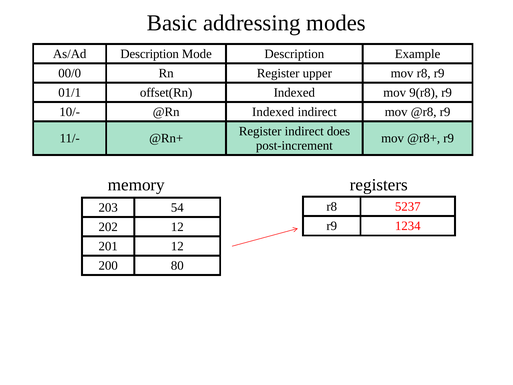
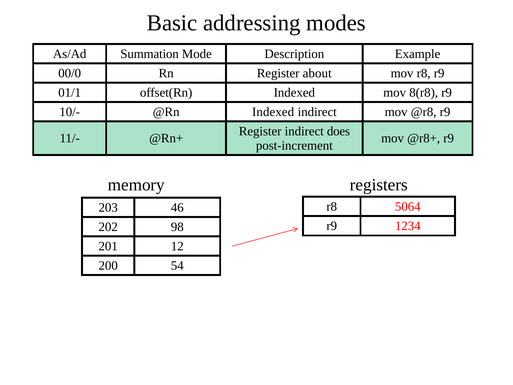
As/Ad Description: Description -> Summation
upper: upper -> about
9(r8: 9(r8 -> 8(r8
5237: 5237 -> 5064
54: 54 -> 46
202 12: 12 -> 98
80: 80 -> 54
